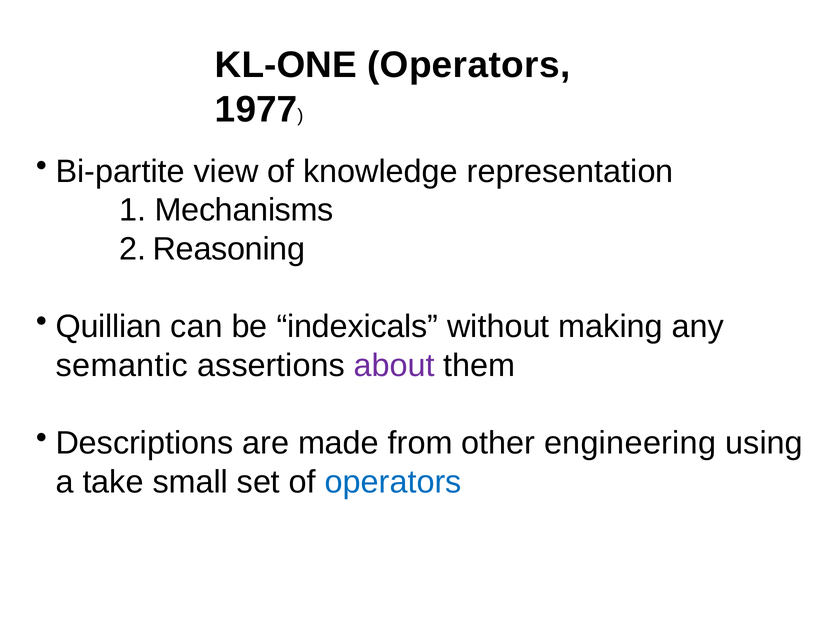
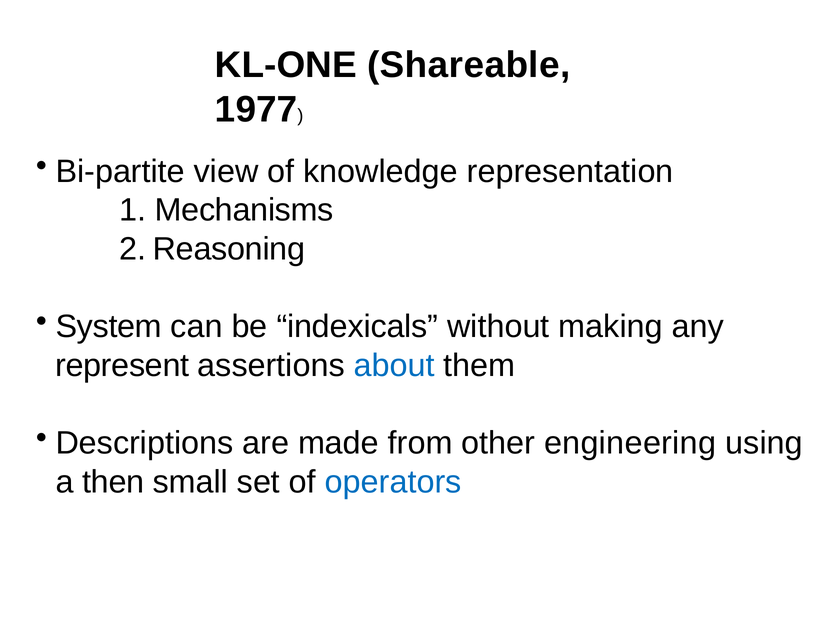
KL-ONE Operators: Operators -> Shareable
Quillian: Quillian -> System
semantic: semantic -> represent
about colour: purple -> blue
take: take -> then
